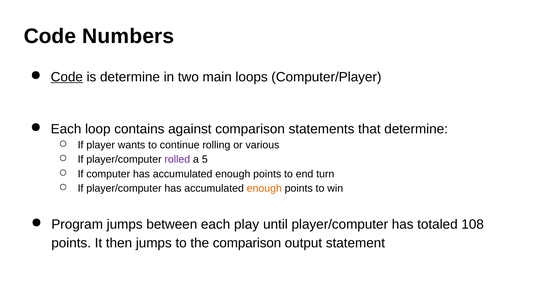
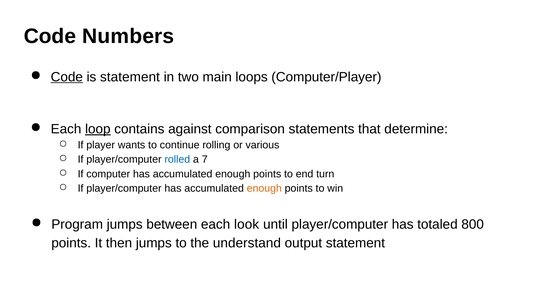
is determine: determine -> statement
loop underline: none -> present
rolled colour: purple -> blue
5: 5 -> 7
play: play -> look
108: 108 -> 800
the comparison: comparison -> understand
